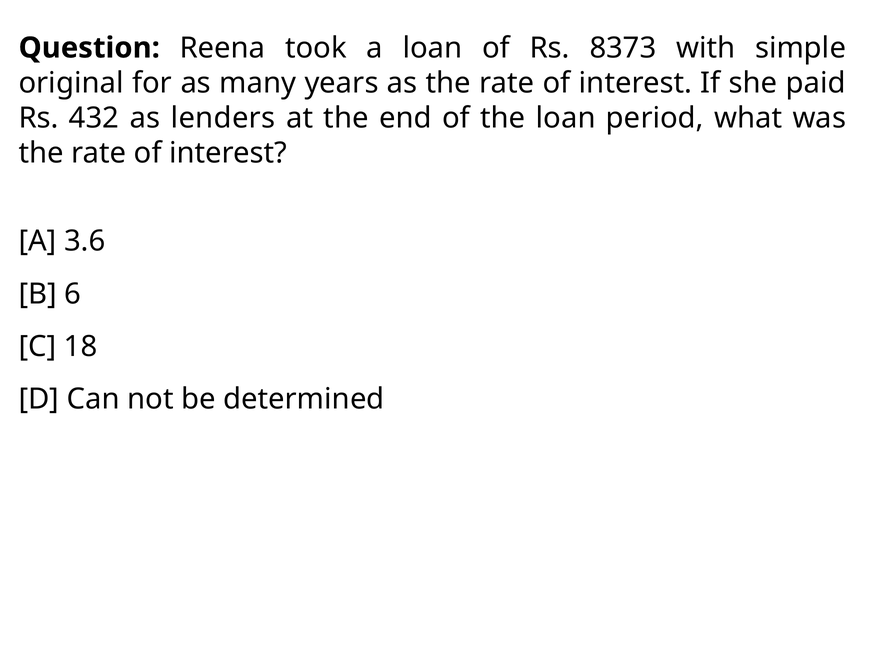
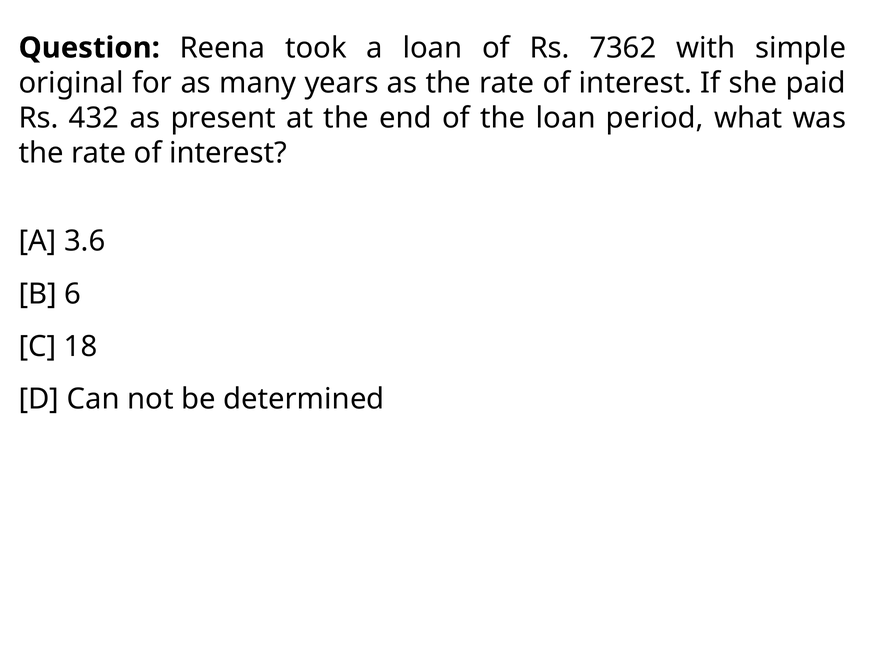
8373: 8373 -> 7362
lenders: lenders -> present
